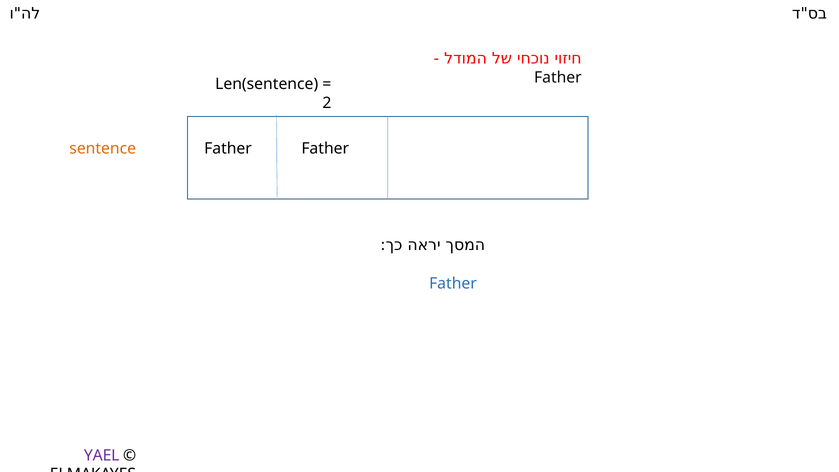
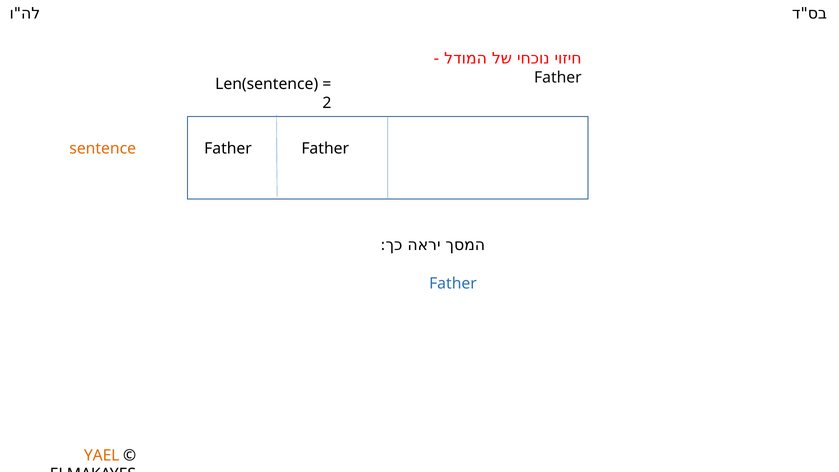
YAEL colour: purple -> orange
